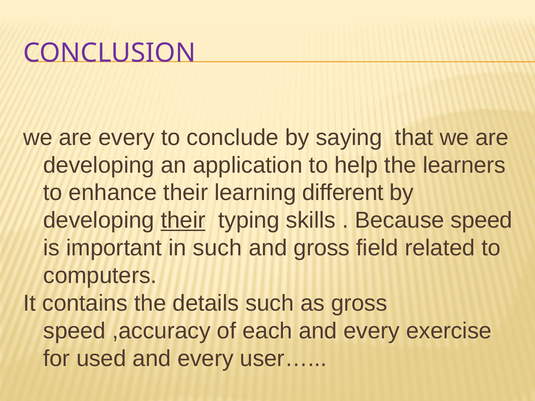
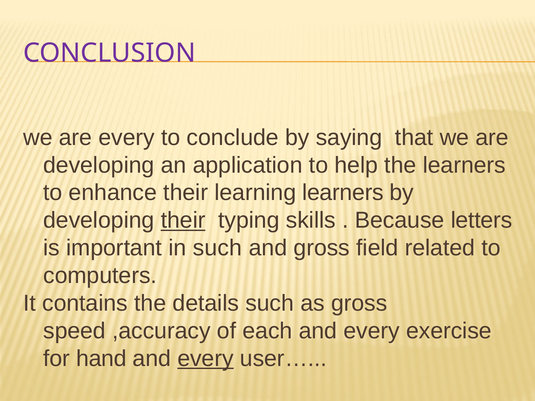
learning different: different -> learners
Because speed: speed -> letters
used: used -> hand
every at (205, 359) underline: none -> present
